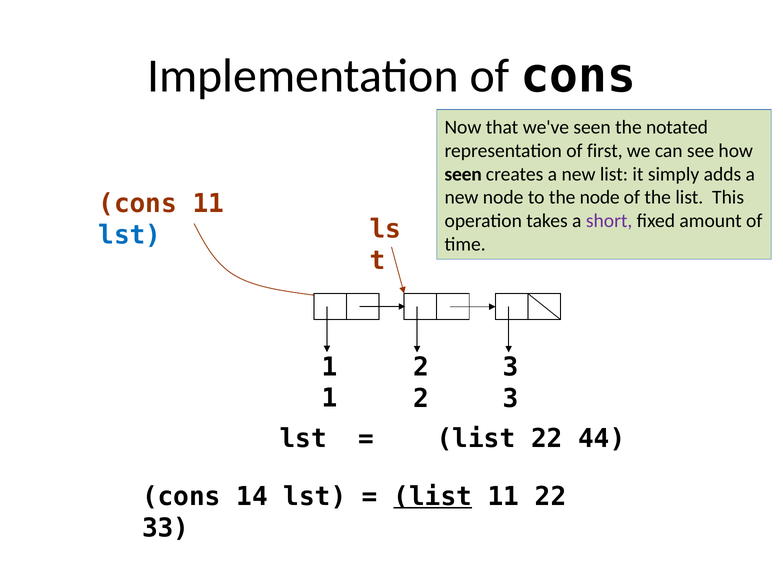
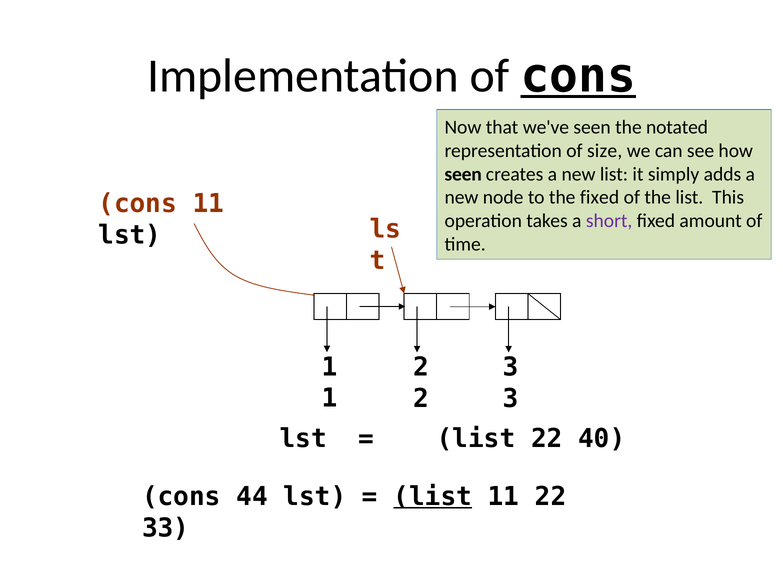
cons at (578, 76) underline: none -> present
first: first -> size
the node: node -> fixed
lst at (130, 235) colour: blue -> black
44: 44 -> 40
14: 14 -> 44
